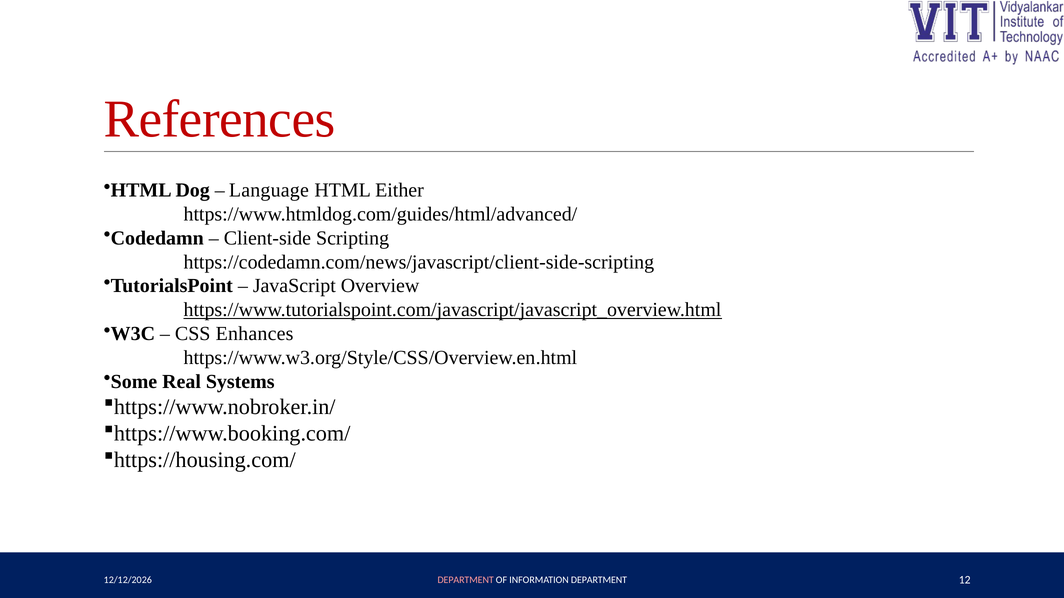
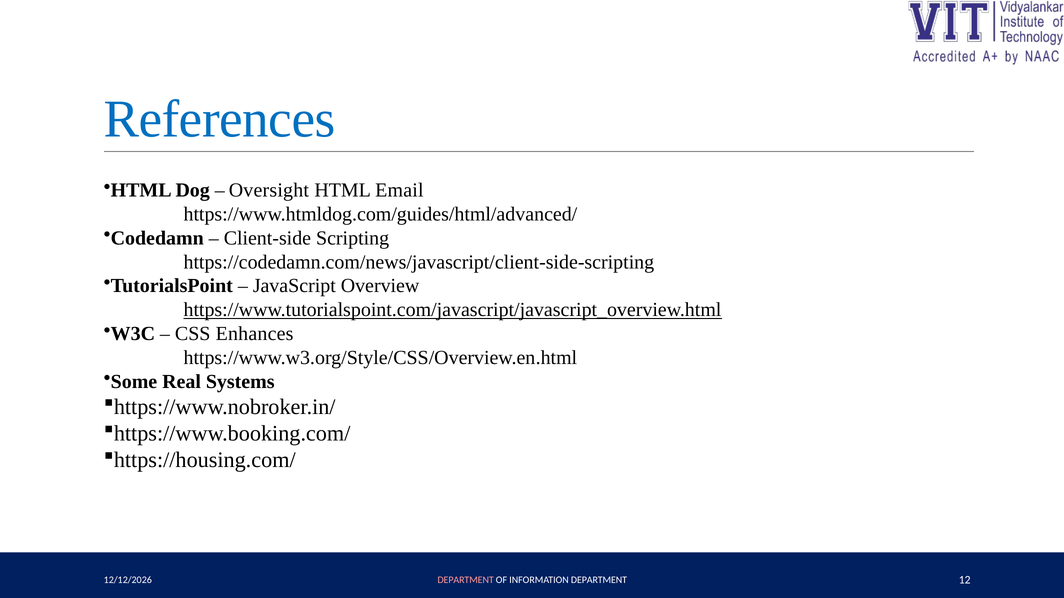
References colour: red -> blue
Language: Language -> Oversight
Either: Either -> Email
